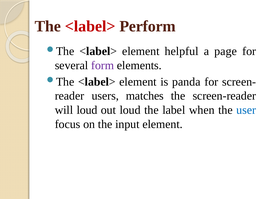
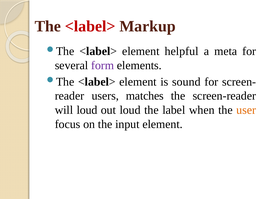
Perform: Perform -> Markup
page: page -> meta
panda: panda -> sound
user colour: blue -> orange
